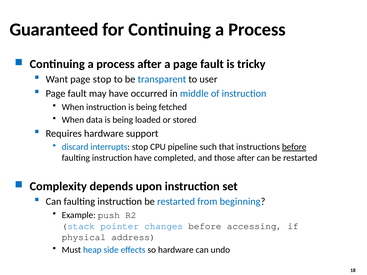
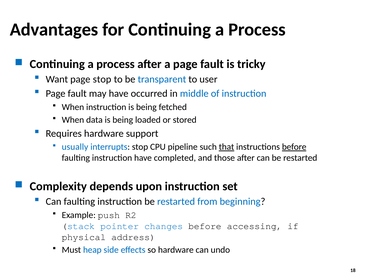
Guaranteed: Guaranteed -> Advantages
discard: discard -> usually
that underline: none -> present
